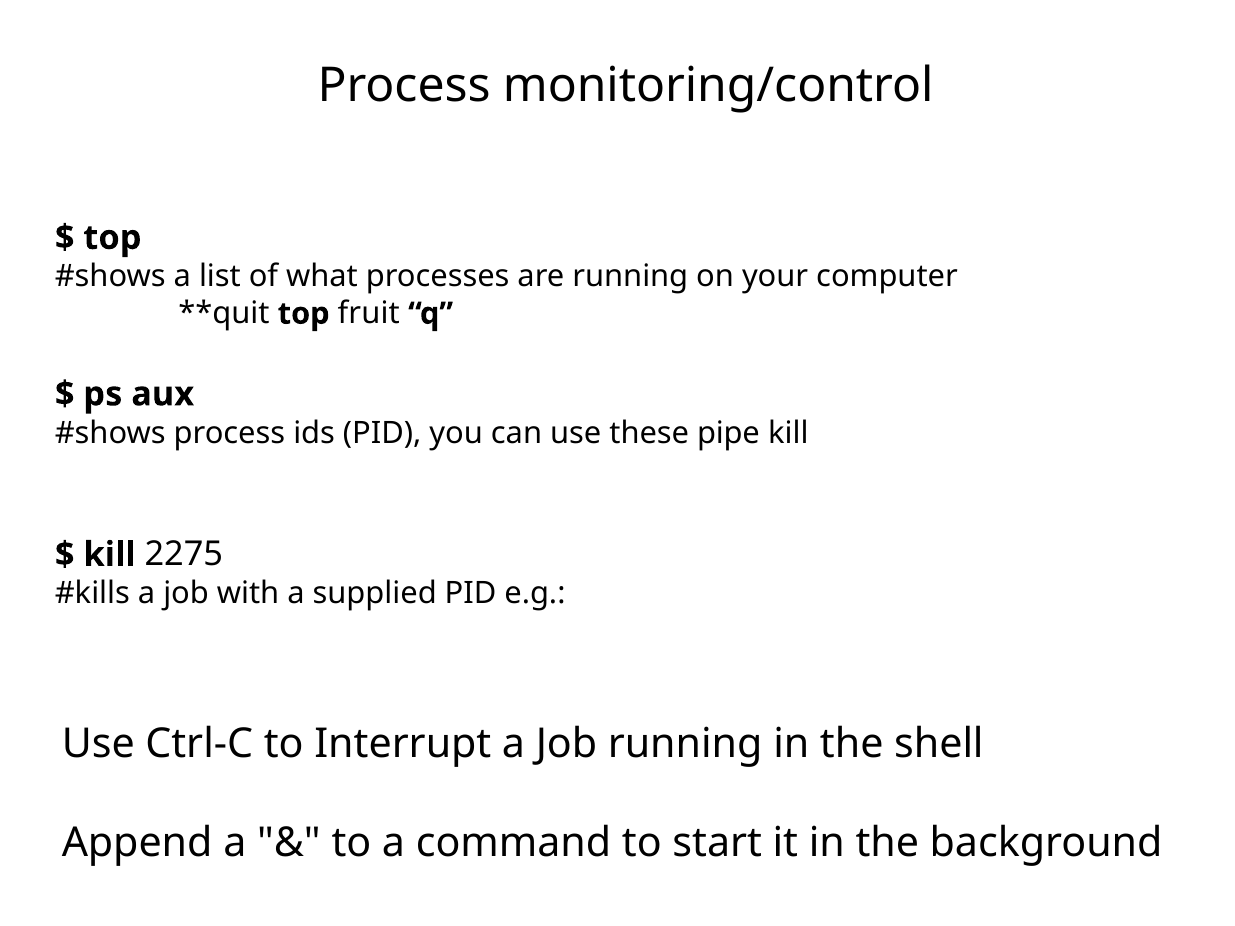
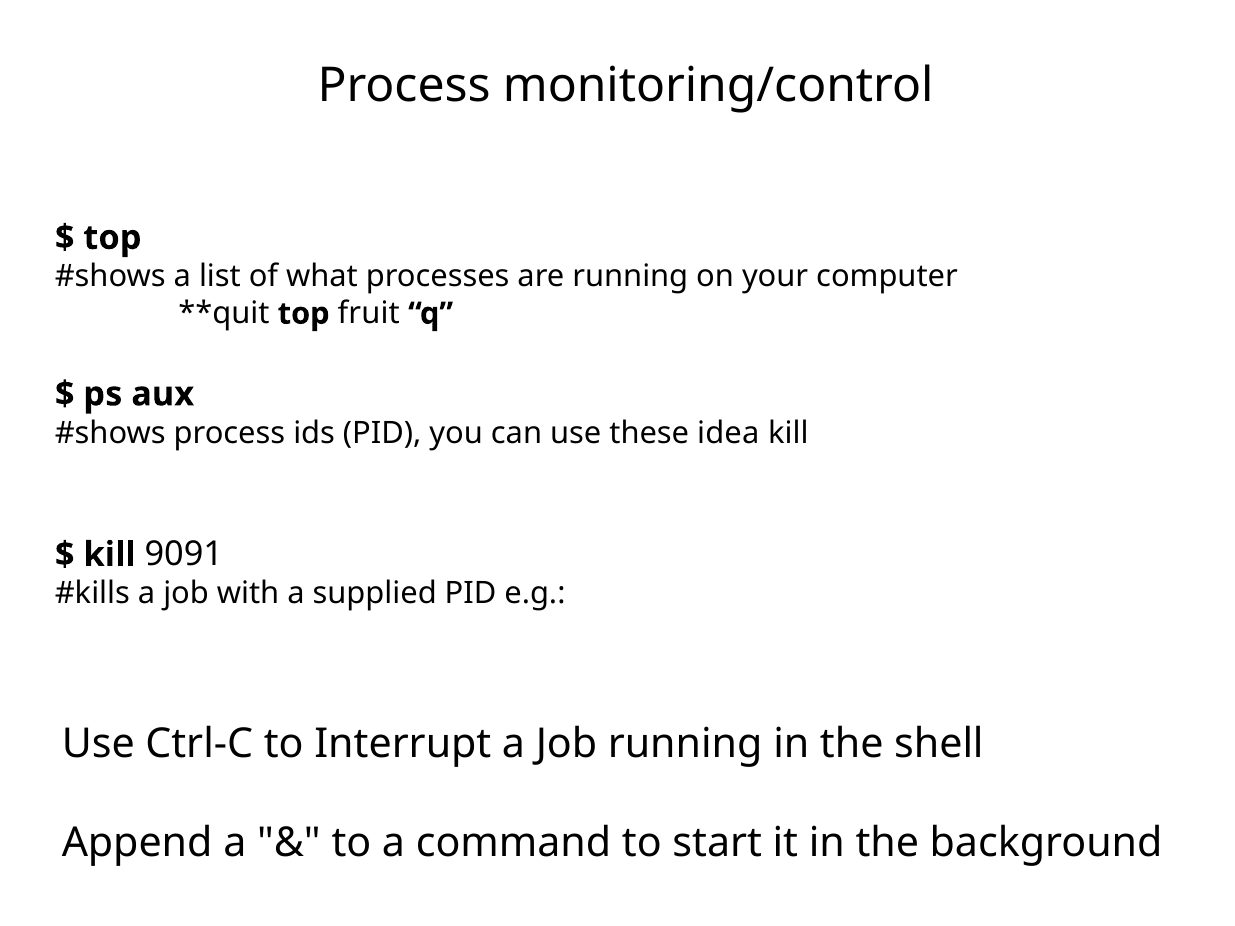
pipe: pipe -> idea
2275: 2275 -> 9091
